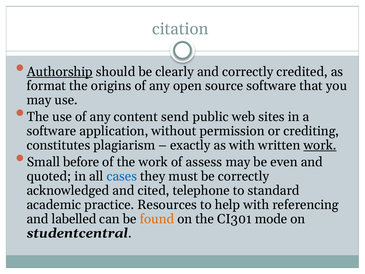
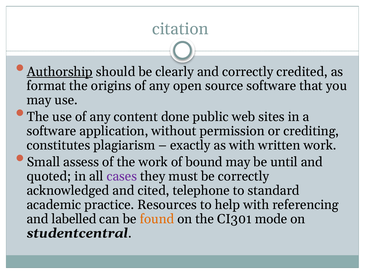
send: send -> done
work at (320, 145) underline: present -> none
before: before -> assess
assess: assess -> bound
even: even -> until
cases colour: blue -> purple
